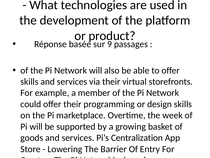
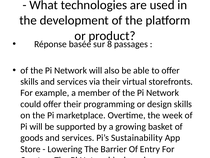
9: 9 -> 8
Pi’s Centralization: Centralization -> Sustainability
